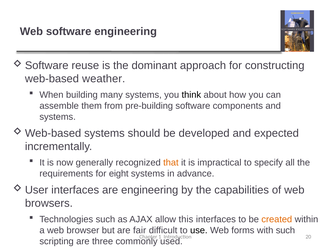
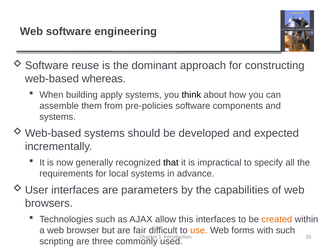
weather: weather -> whereas
many: many -> apply
pre-building: pre-building -> pre-policies
that colour: orange -> black
eight: eight -> local
are engineering: engineering -> parameters
use colour: black -> orange
